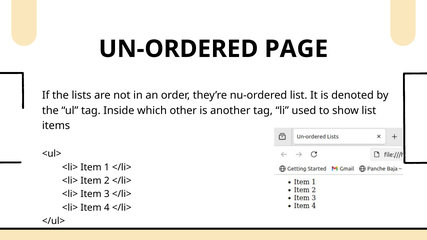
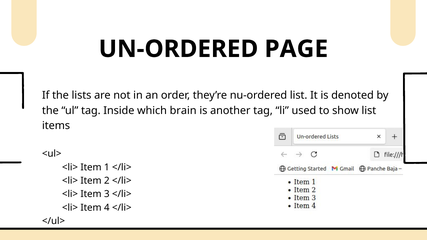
other: other -> brain
